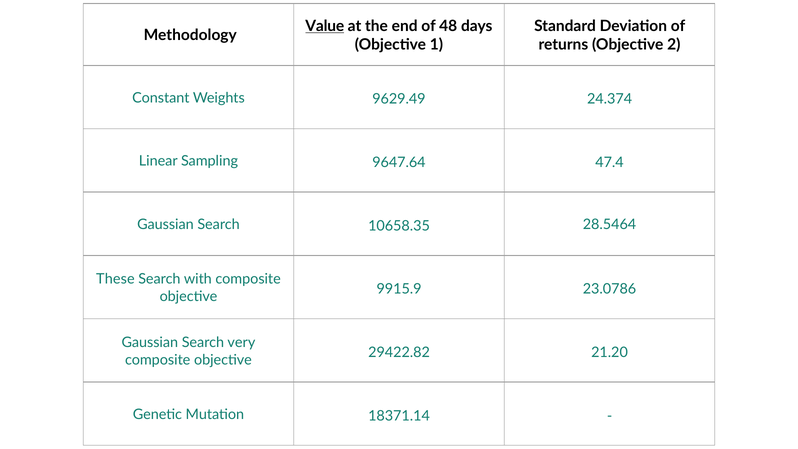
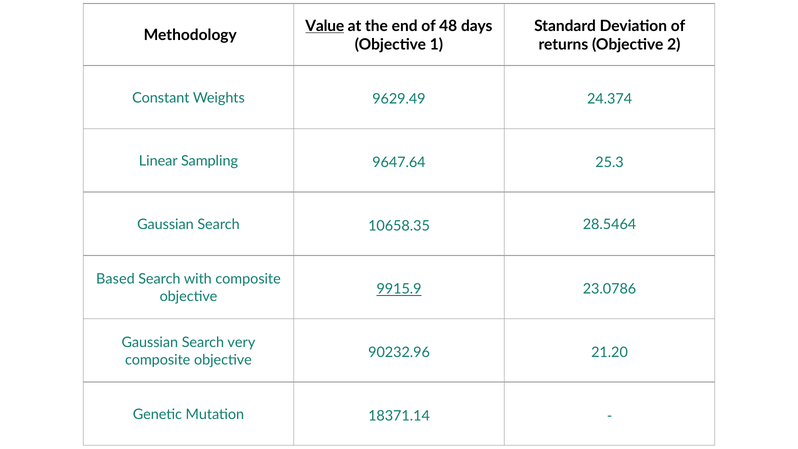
47.4: 47.4 -> 25.3
These: These -> Based
9915.9 underline: none -> present
29422.82: 29422.82 -> 90232.96
